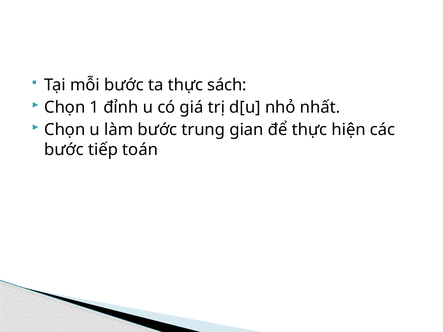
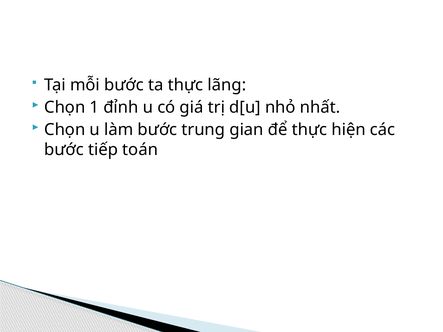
sách: sách -> lãng
